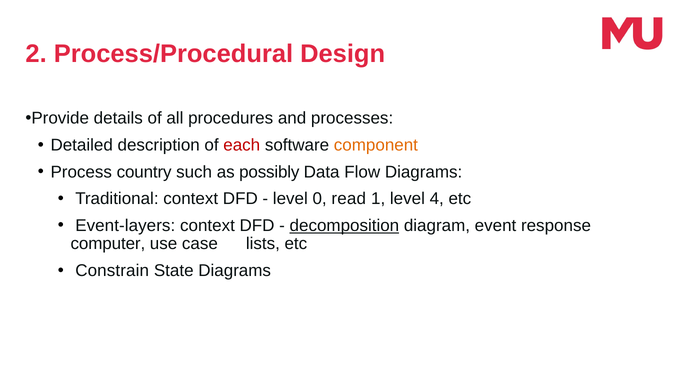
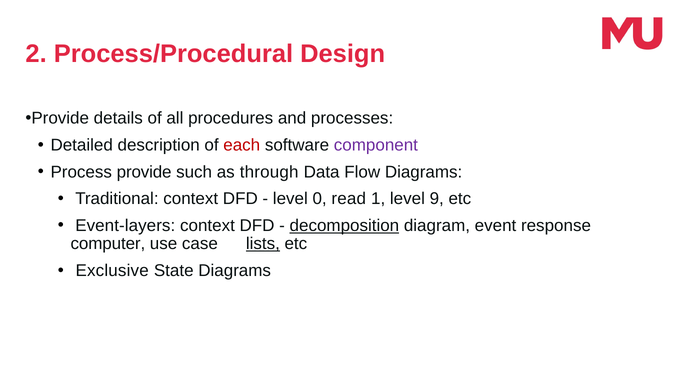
component colour: orange -> purple
Process country: country -> provide
possibly: possibly -> through
4: 4 -> 9
lists underline: none -> present
Constrain: Constrain -> Exclusive
